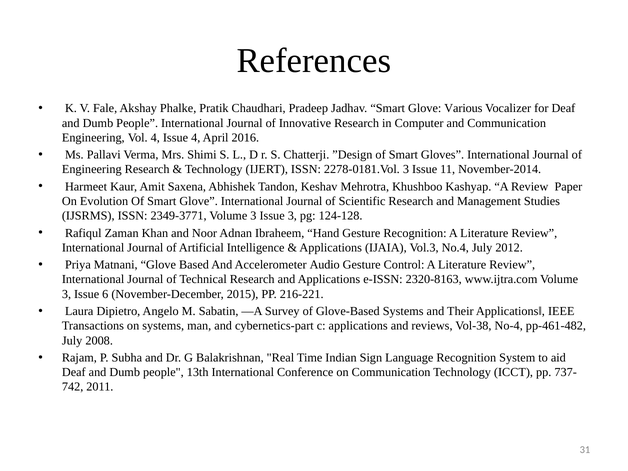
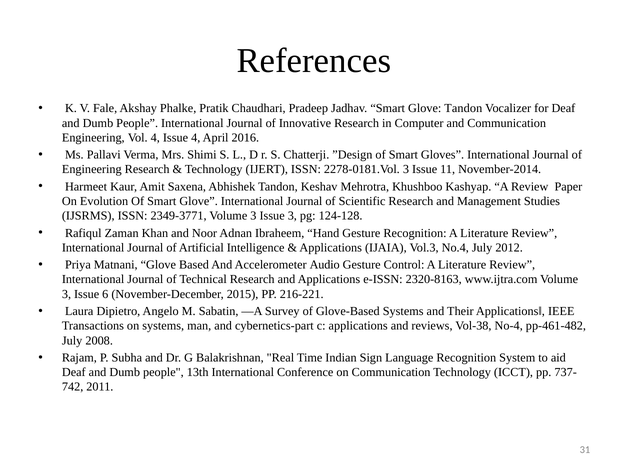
Glove Various: Various -> Tandon
